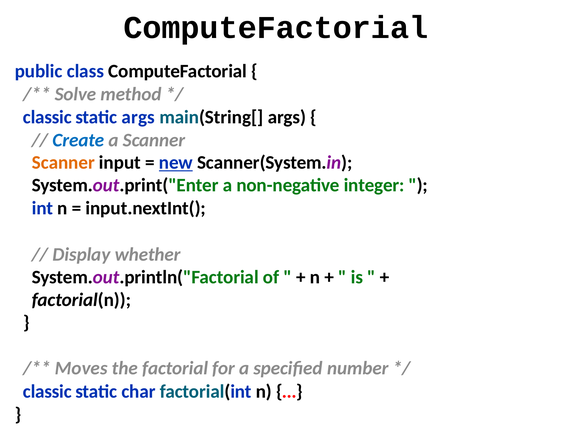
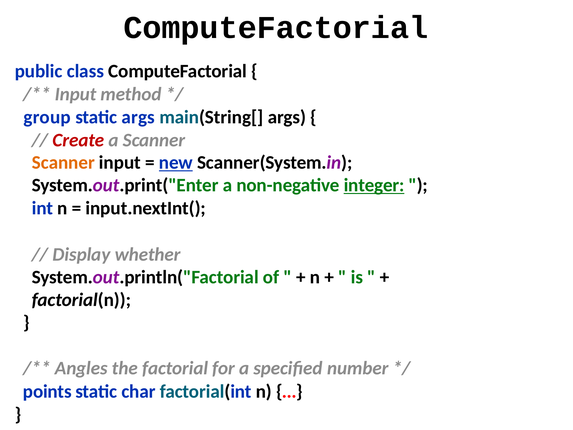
Solve at (76, 94): Solve -> Input
classic at (47, 117): classic -> group
Create colour: blue -> red
integer underline: none -> present
Moves: Moves -> Angles
classic at (47, 391): classic -> points
